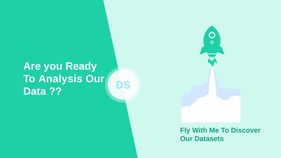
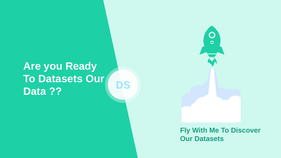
To Analysis: Analysis -> Datasets
